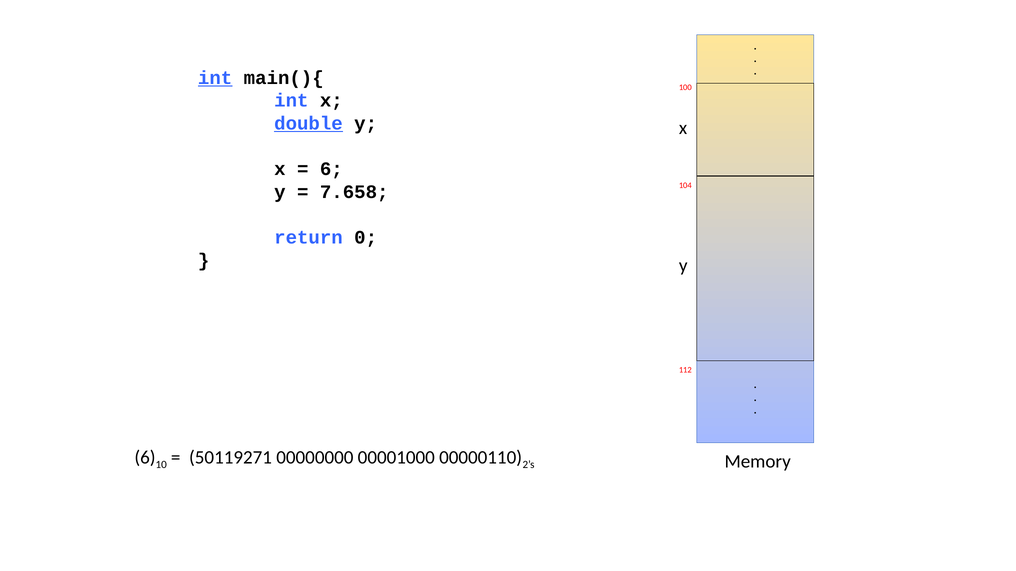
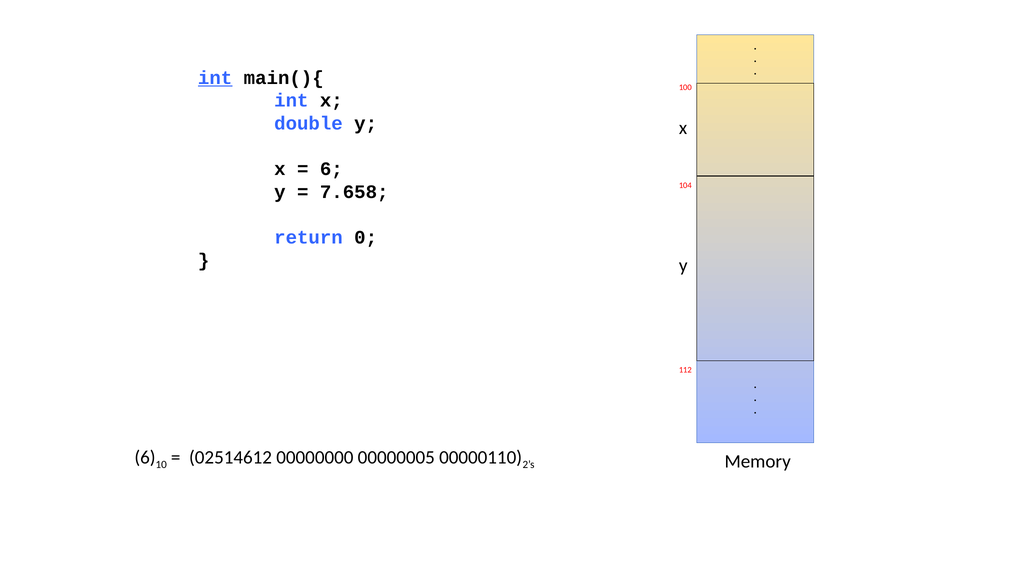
double underline: present -> none
50119271: 50119271 -> 02514612
00001000: 00001000 -> 00000005
